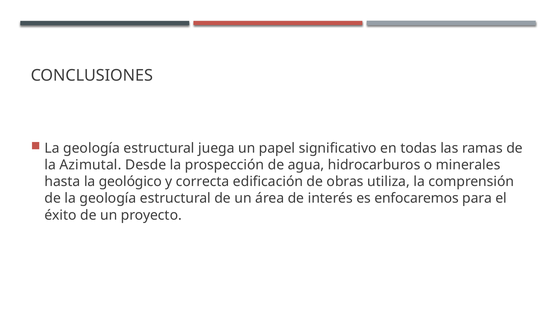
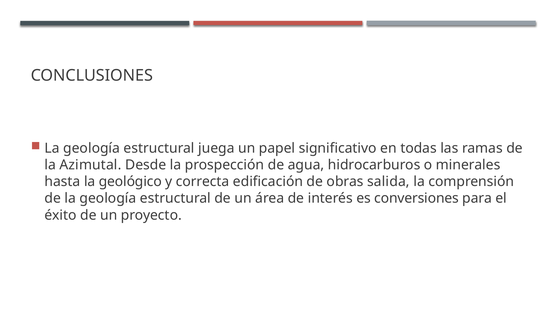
utiliza: utiliza -> salida
enfocaremos: enfocaremos -> conversiones
